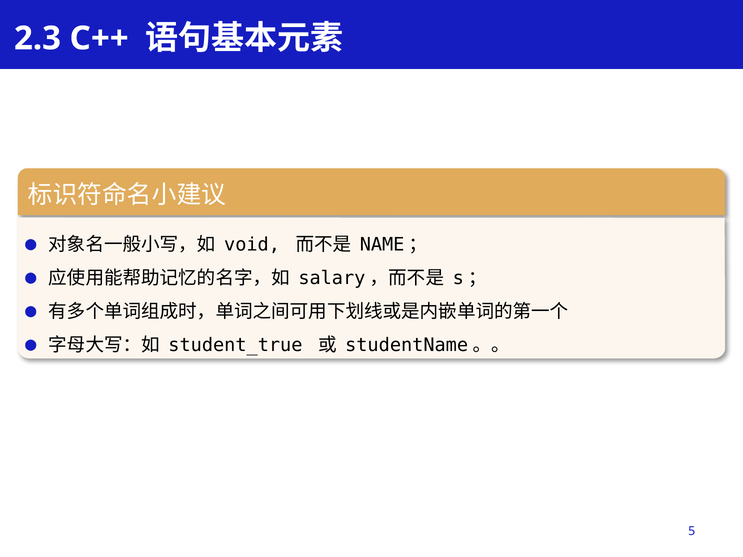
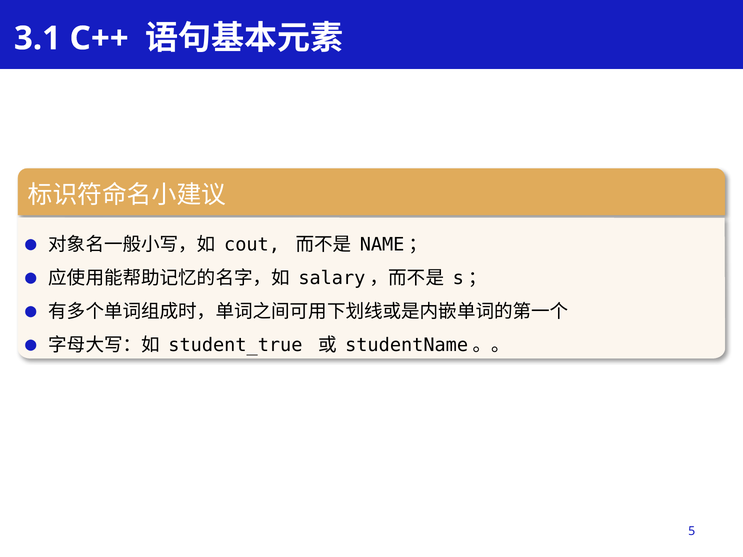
2.3: 2.3 -> 3.1
void: void -> cout
